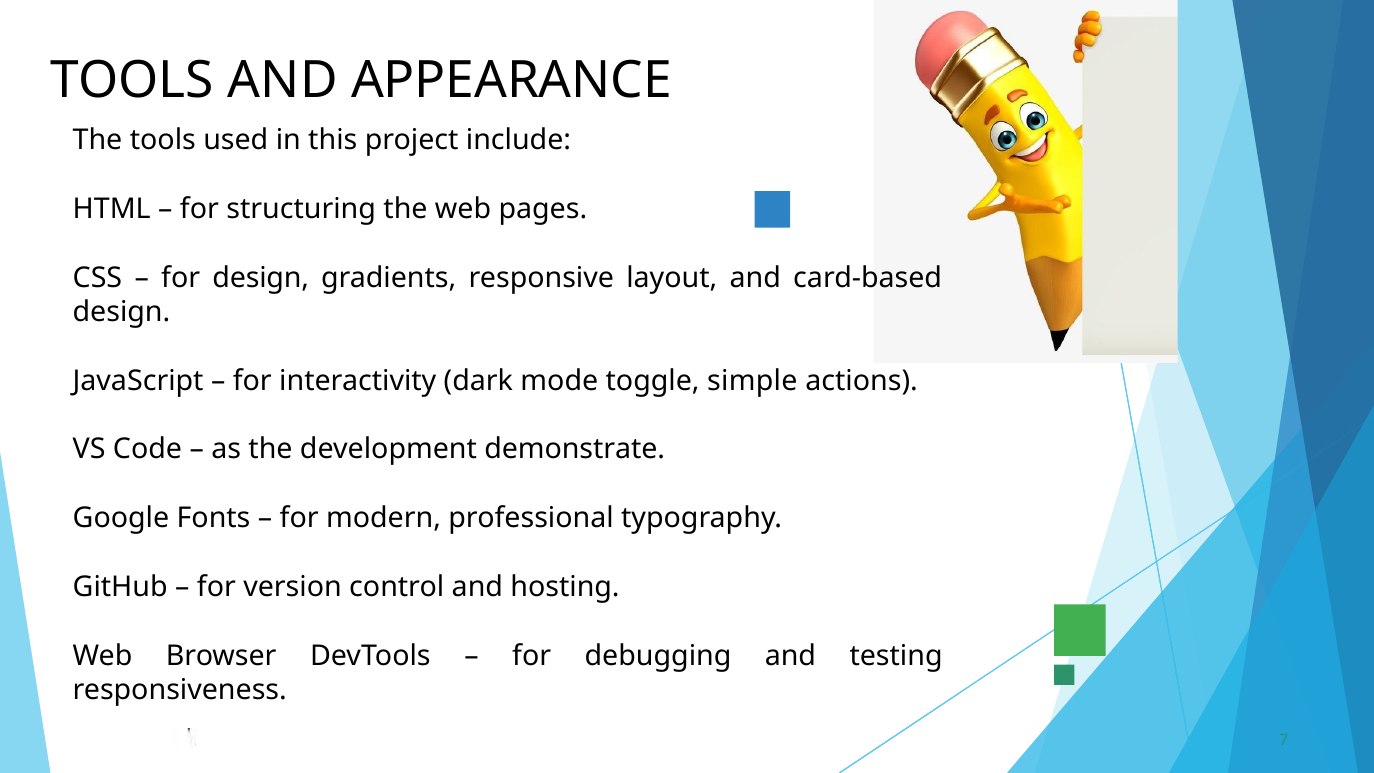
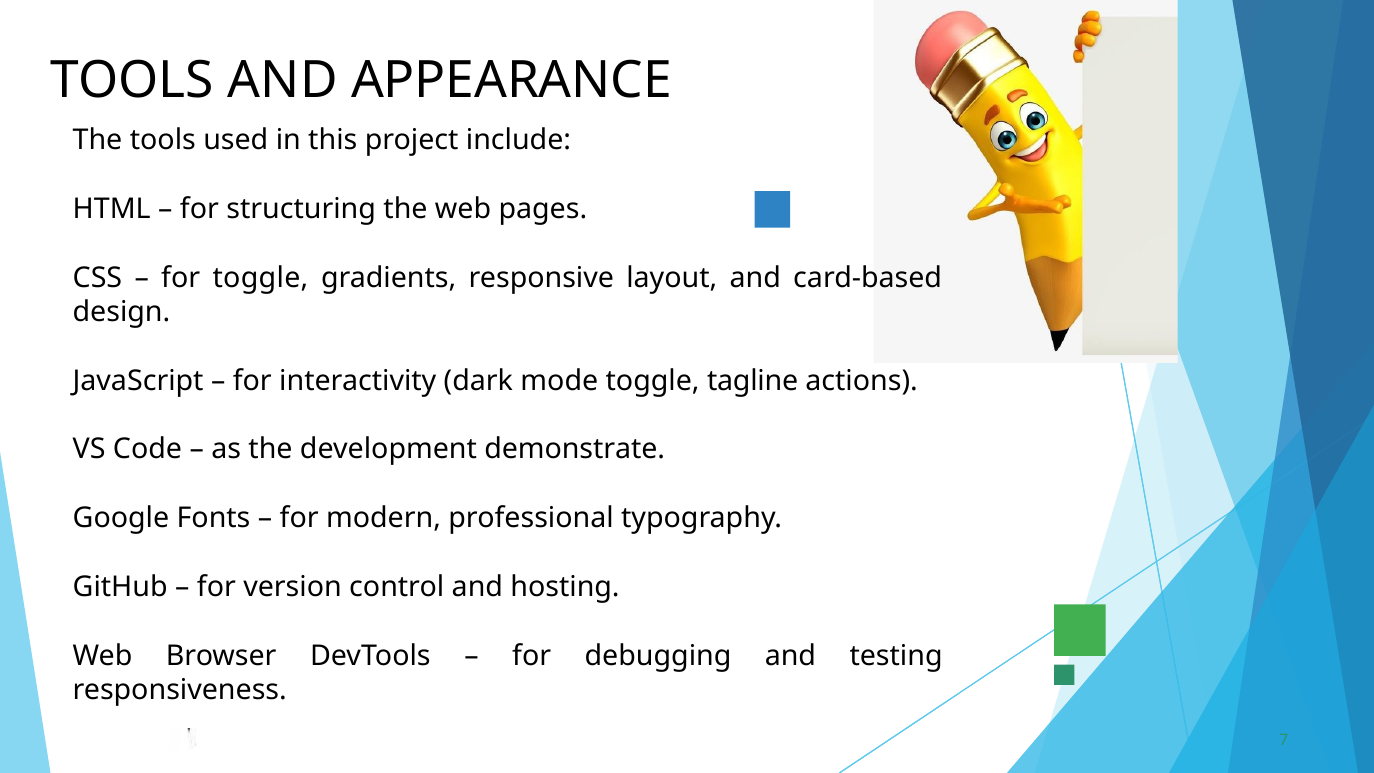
for design: design -> toggle
simple: simple -> tagline
